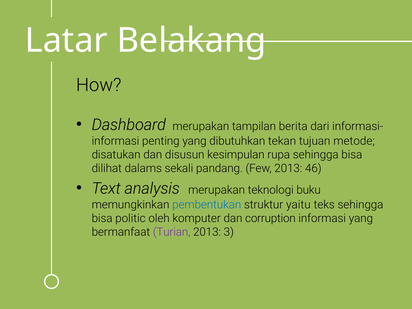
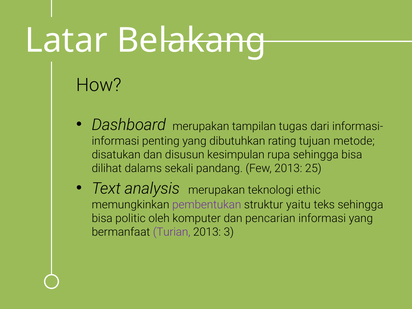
berita: berita -> tugas
tekan: tekan -> rating
46: 46 -> 25
buku: buku -> ethic
pembentukan colour: blue -> purple
corruption: corruption -> pencarian
